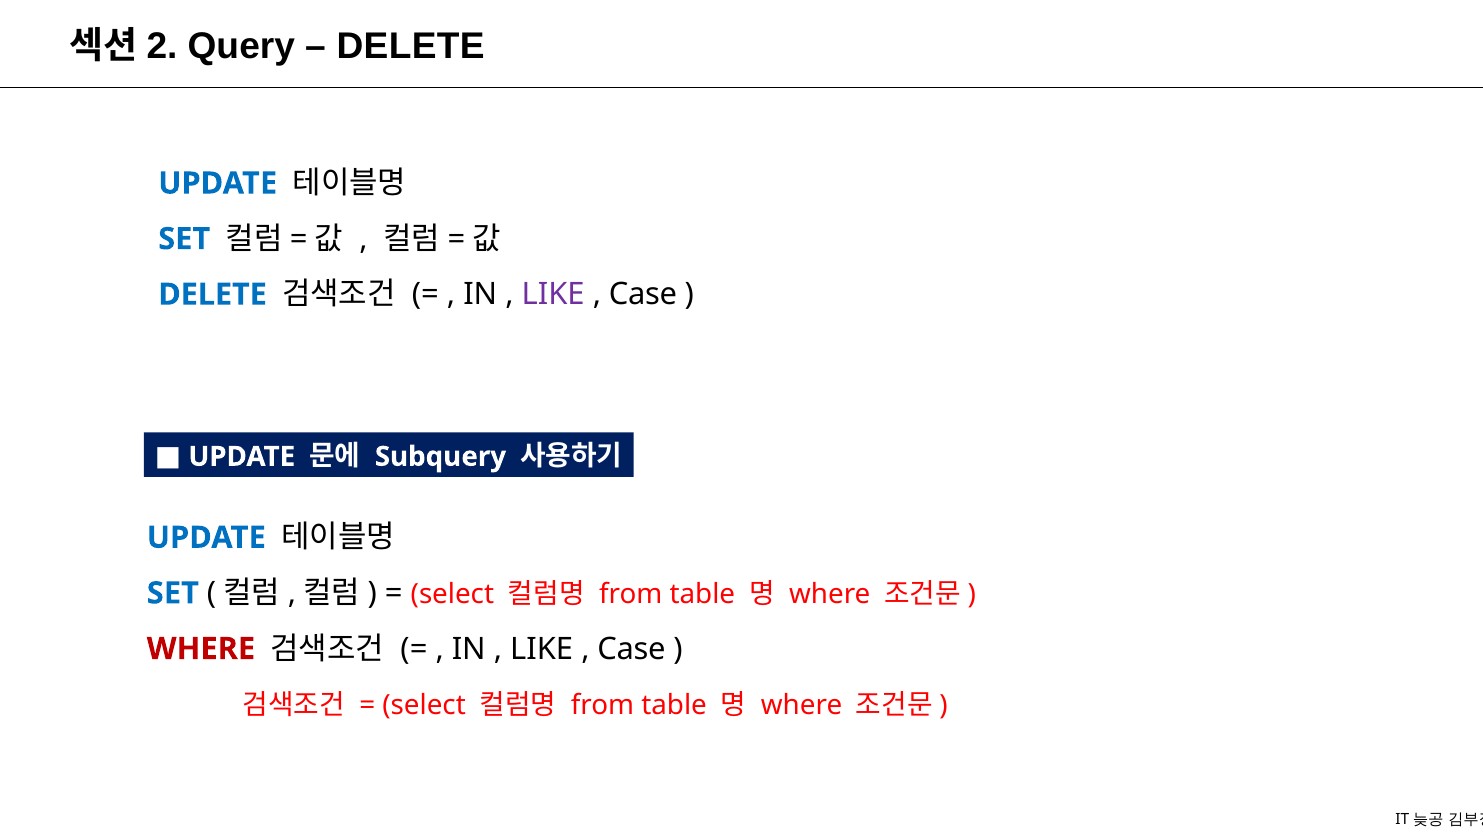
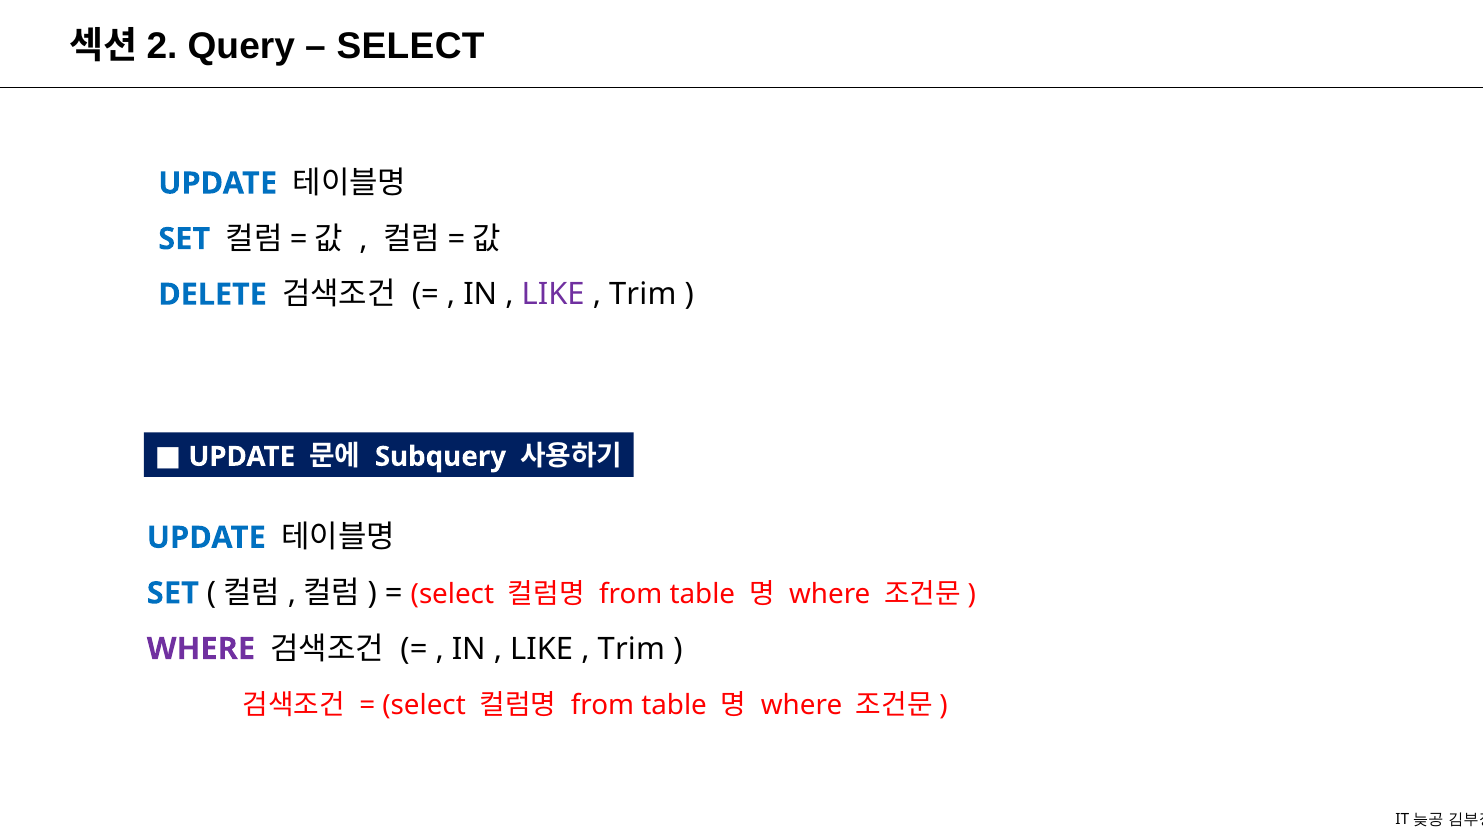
DELETE at (411, 46): DELETE -> SELECT
Case at (643, 295): Case -> Trim
WHERE at (201, 649) colour: red -> purple
Case at (632, 649): Case -> Trim
